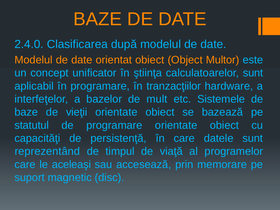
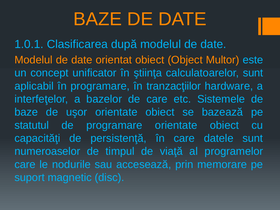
2.4.0: 2.4.0 -> 1.0.1
de mult: mult -> care
vieţii: vieţii -> uşor
reprezentând: reprezentând -> numeroaselor
aceleaşi: aceleaşi -> nodurile
